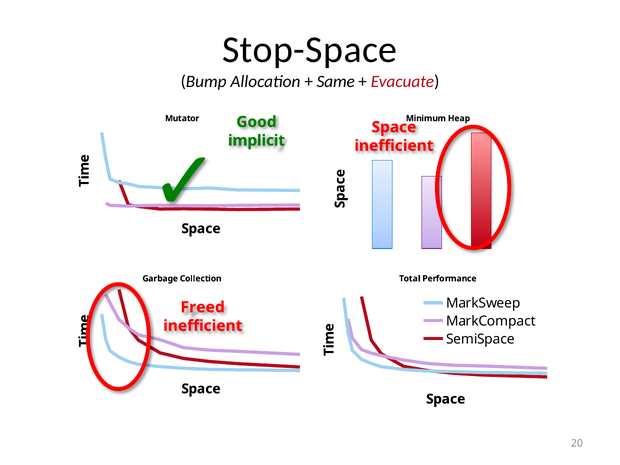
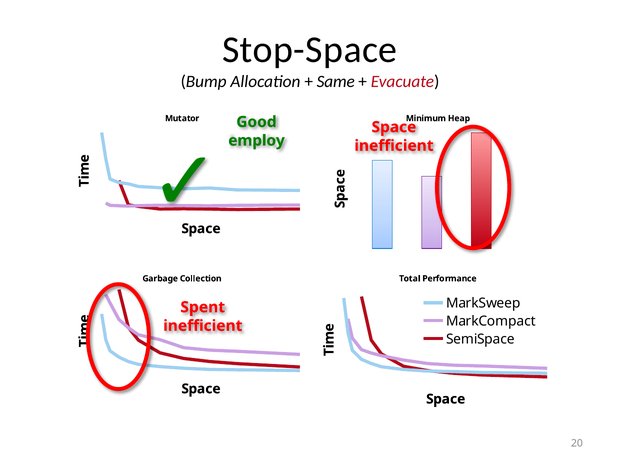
implicit: implicit -> employ
Freed: Freed -> Spent
